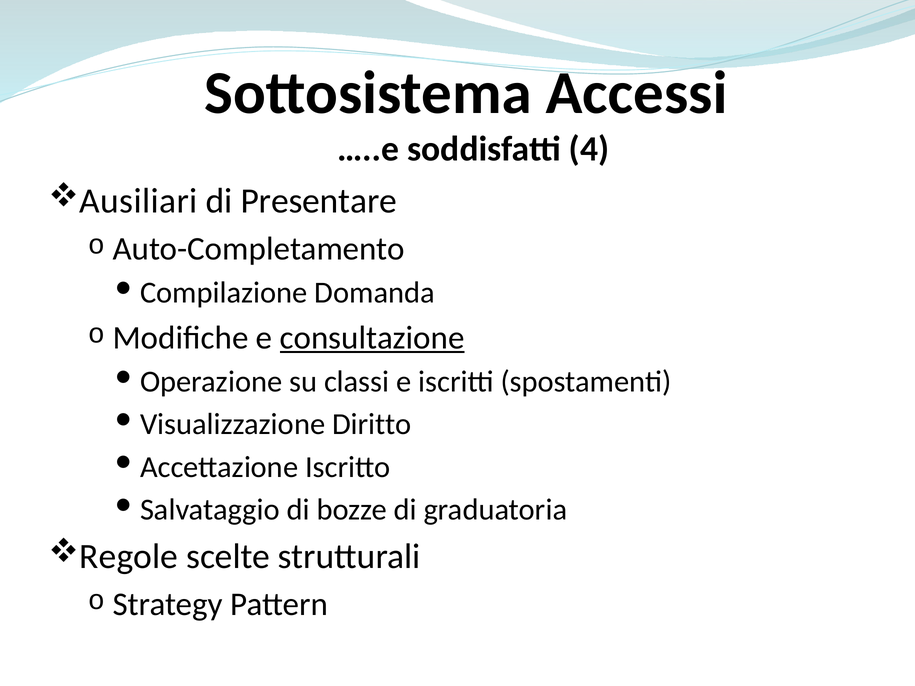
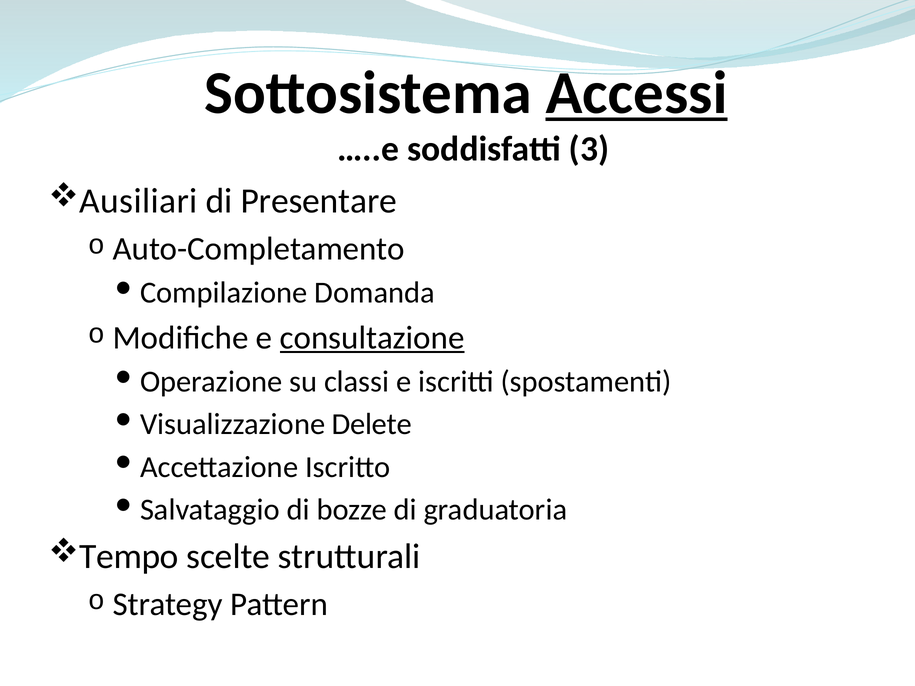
Accessi underline: none -> present
4: 4 -> 3
Diritto: Diritto -> Delete
Regole: Regole -> Tempo
